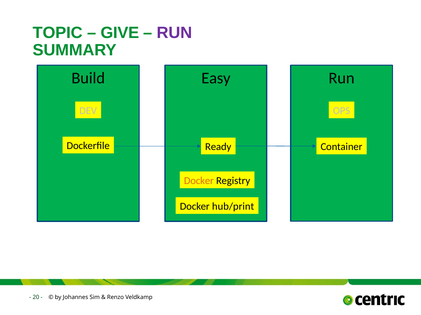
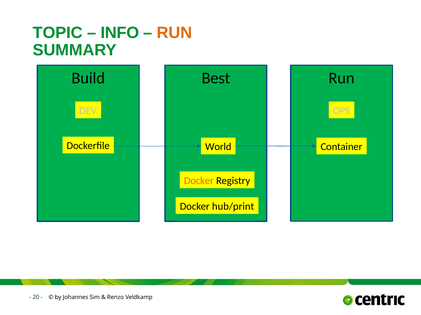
GIVE: GIVE -> INFO
RUN at (174, 33) colour: purple -> orange
Easy: Easy -> Best
Ready: Ready -> World
